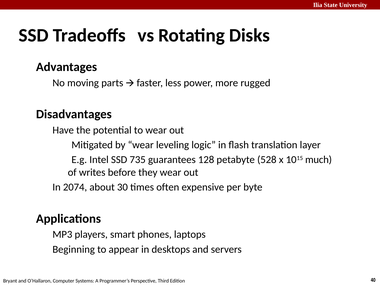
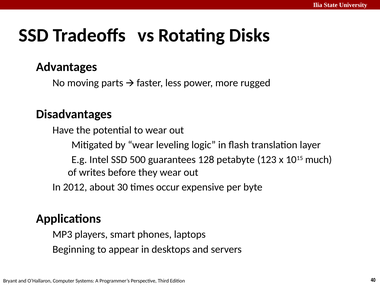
735: 735 -> 500
528: 528 -> 123
2074: 2074 -> 2012
often: often -> occur
